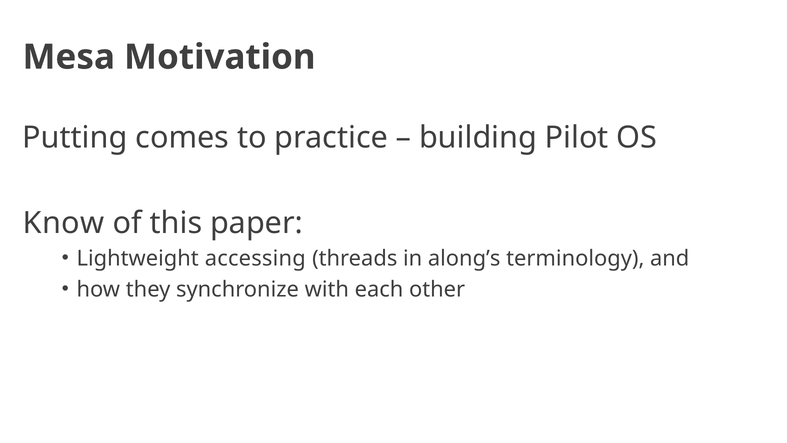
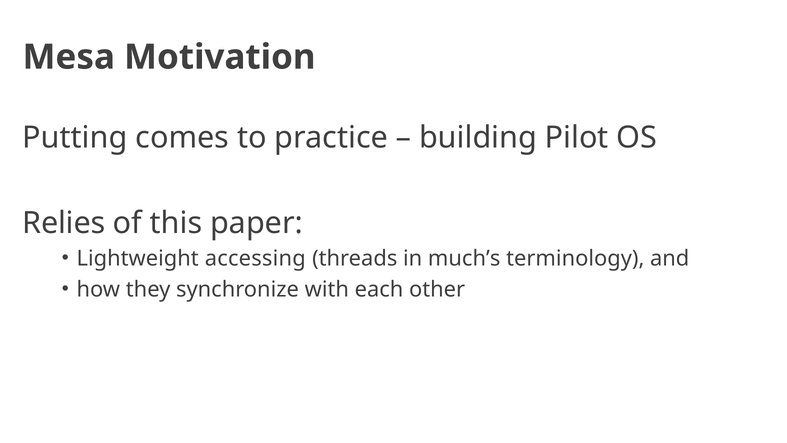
Know: Know -> Relies
along’s: along’s -> much’s
